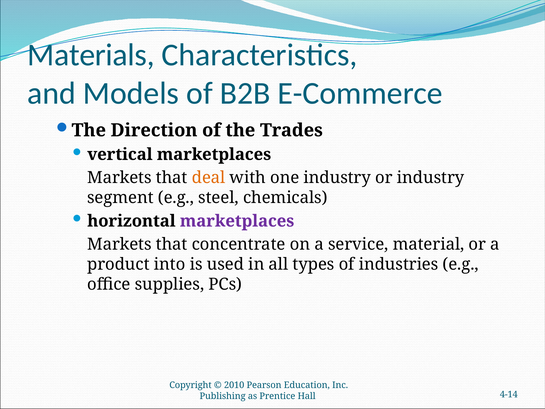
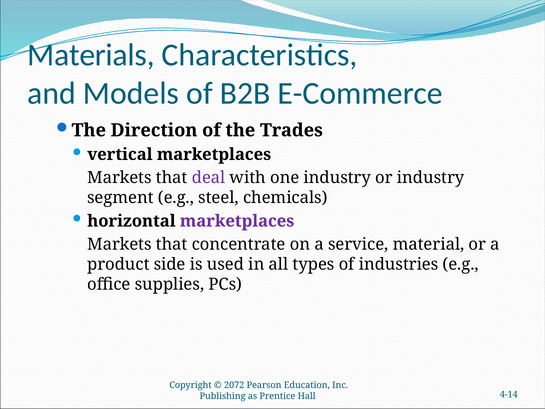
deal colour: orange -> purple
into: into -> side
2010: 2010 -> 2072
